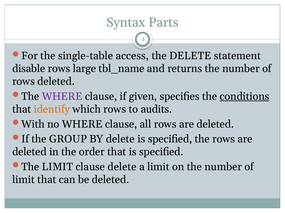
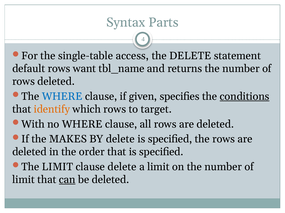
disable: disable -> default
large: large -> want
WHERE at (62, 97) colour: purple -> blue
audits: audits -> target
GROUP: GROUP -> MAKES
can underline: none -> present
